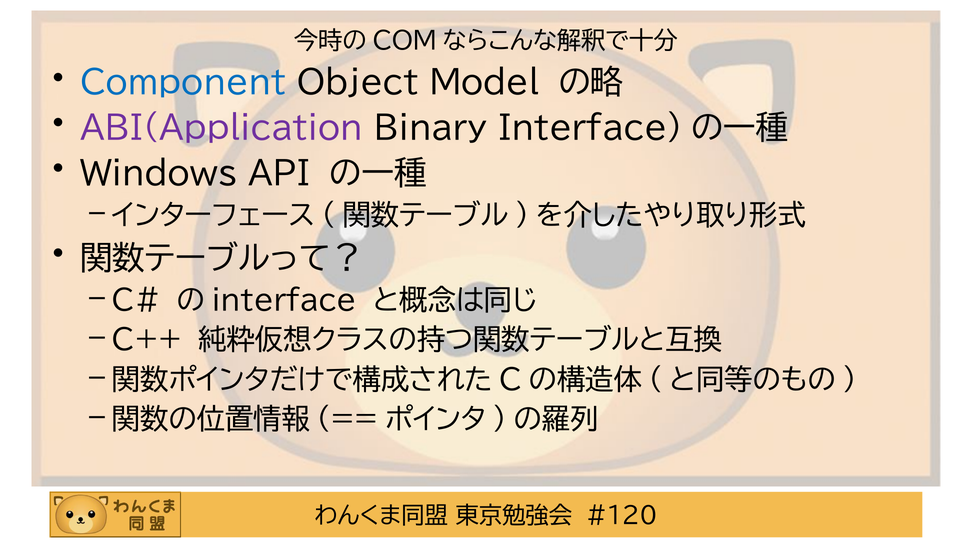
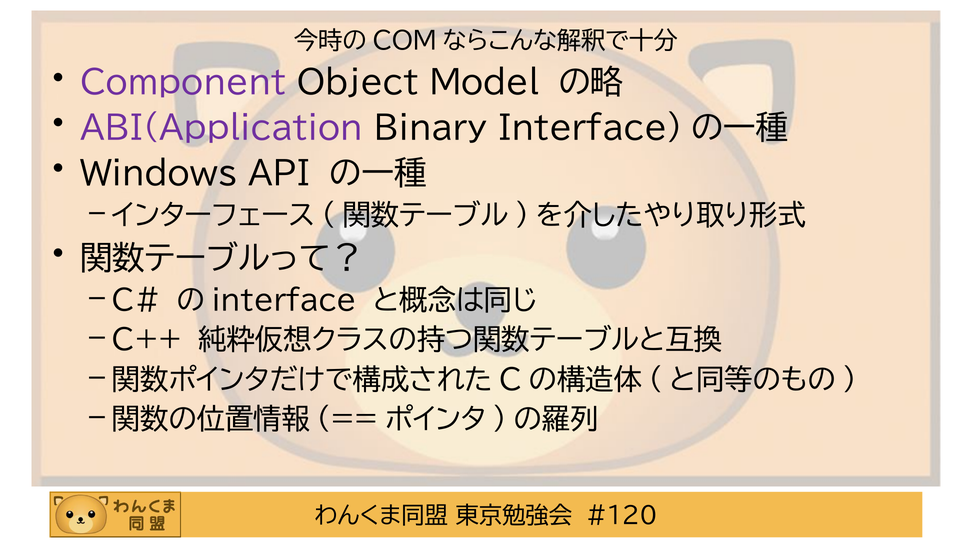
Component colour: blue -> purple
